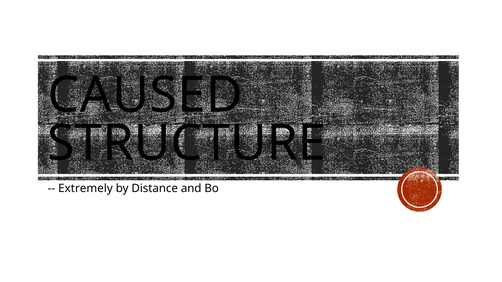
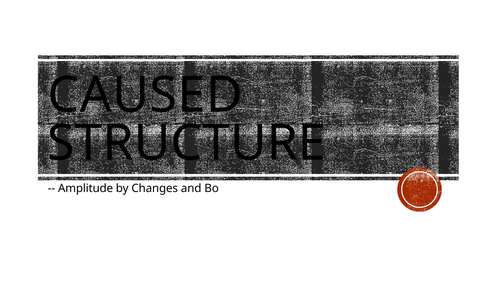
Extremely: Extremely -> Amplitude
Distance: Distance -> Changes
